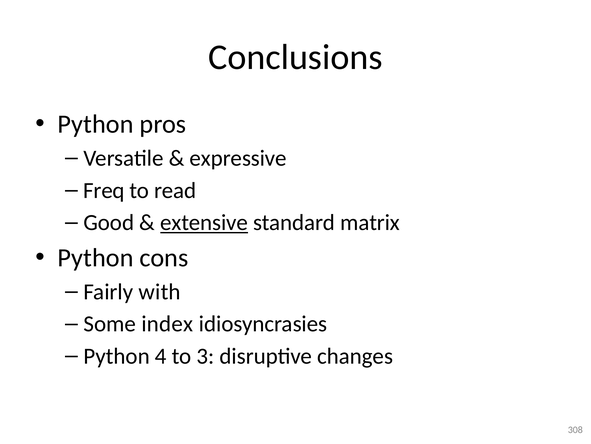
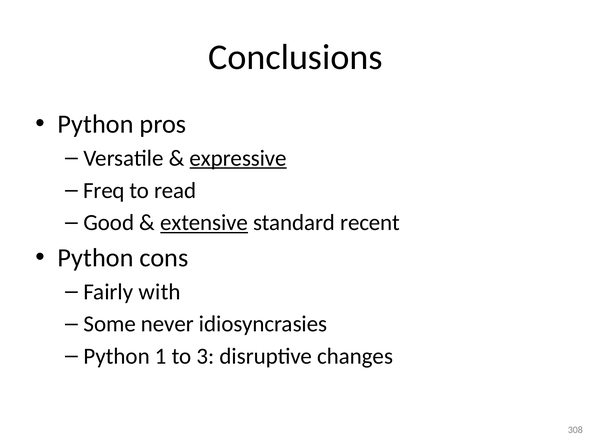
expressive underline: none -> present
matrix: matrix -> recent
index: index -> never
4: 4 -> 1
